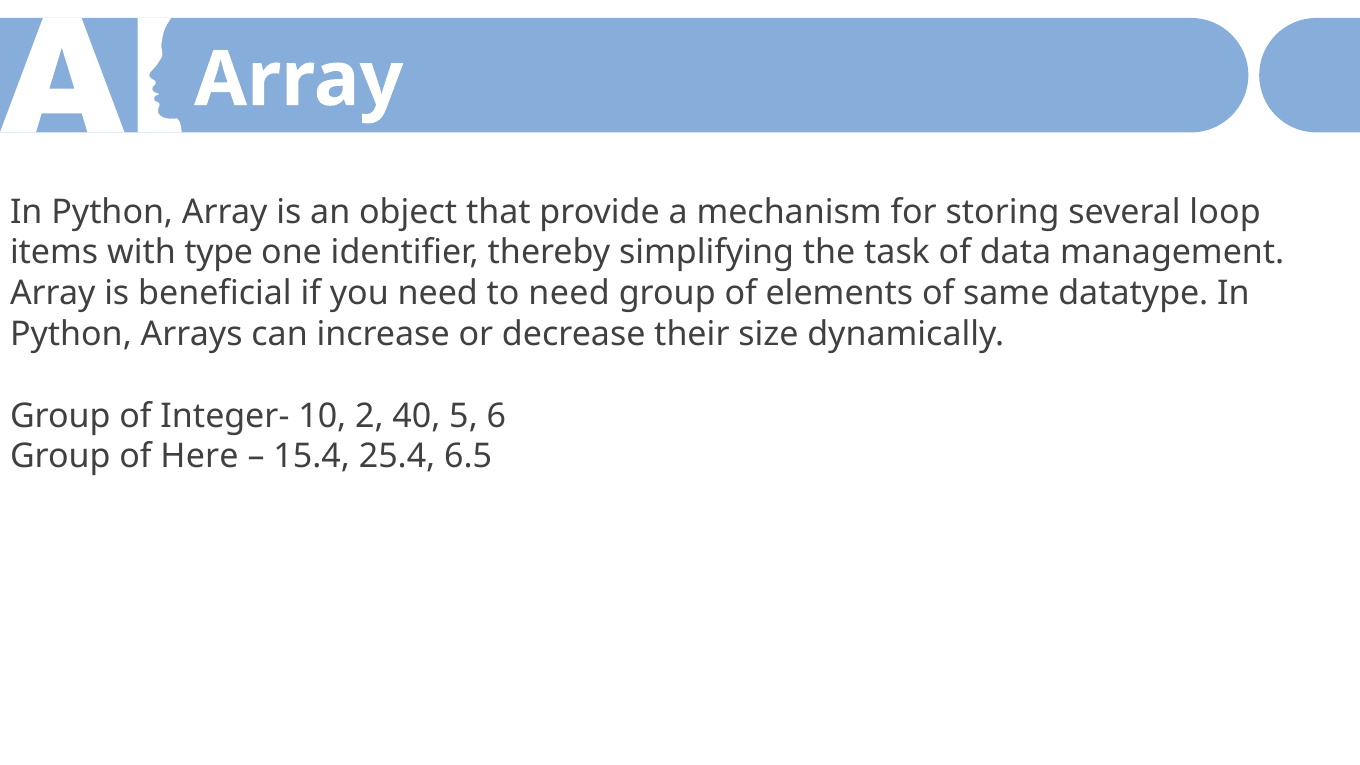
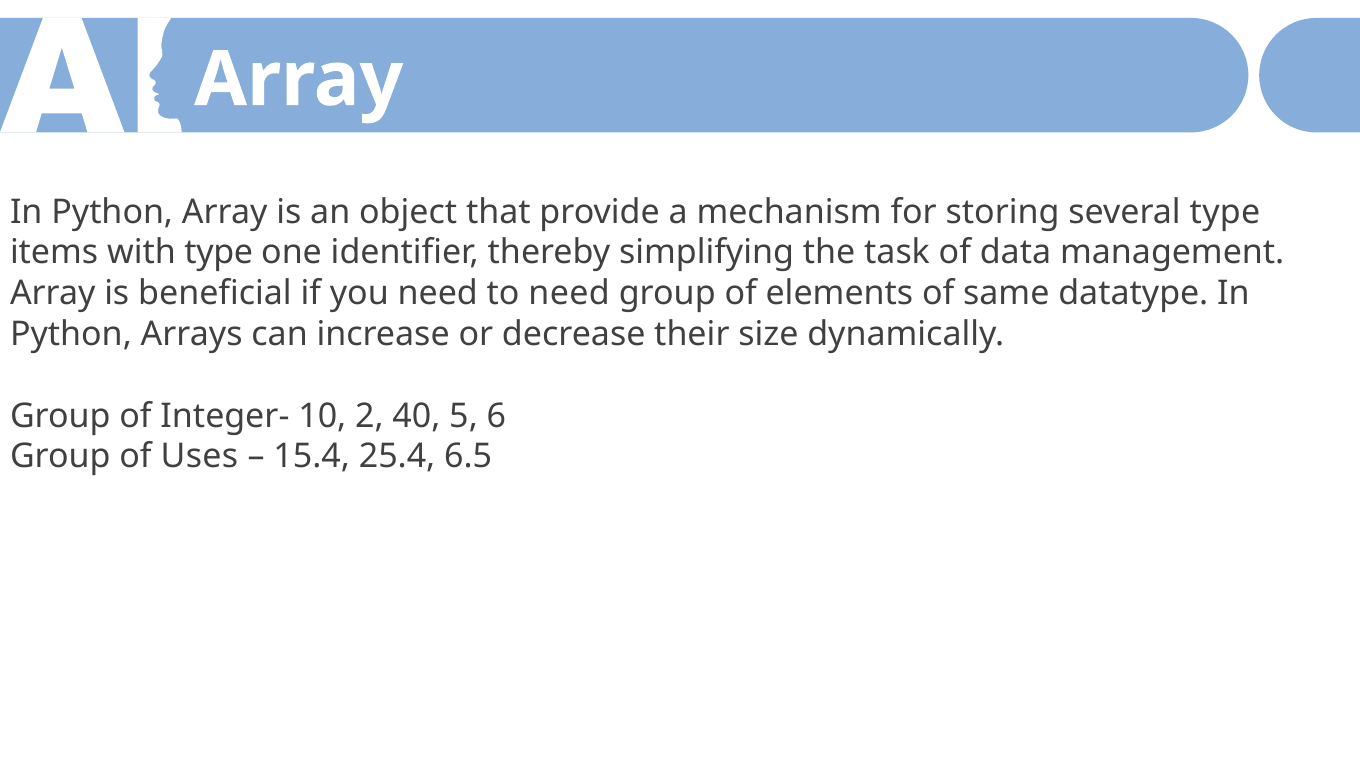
several loop: loop -> type
Here: Here -> Uses
